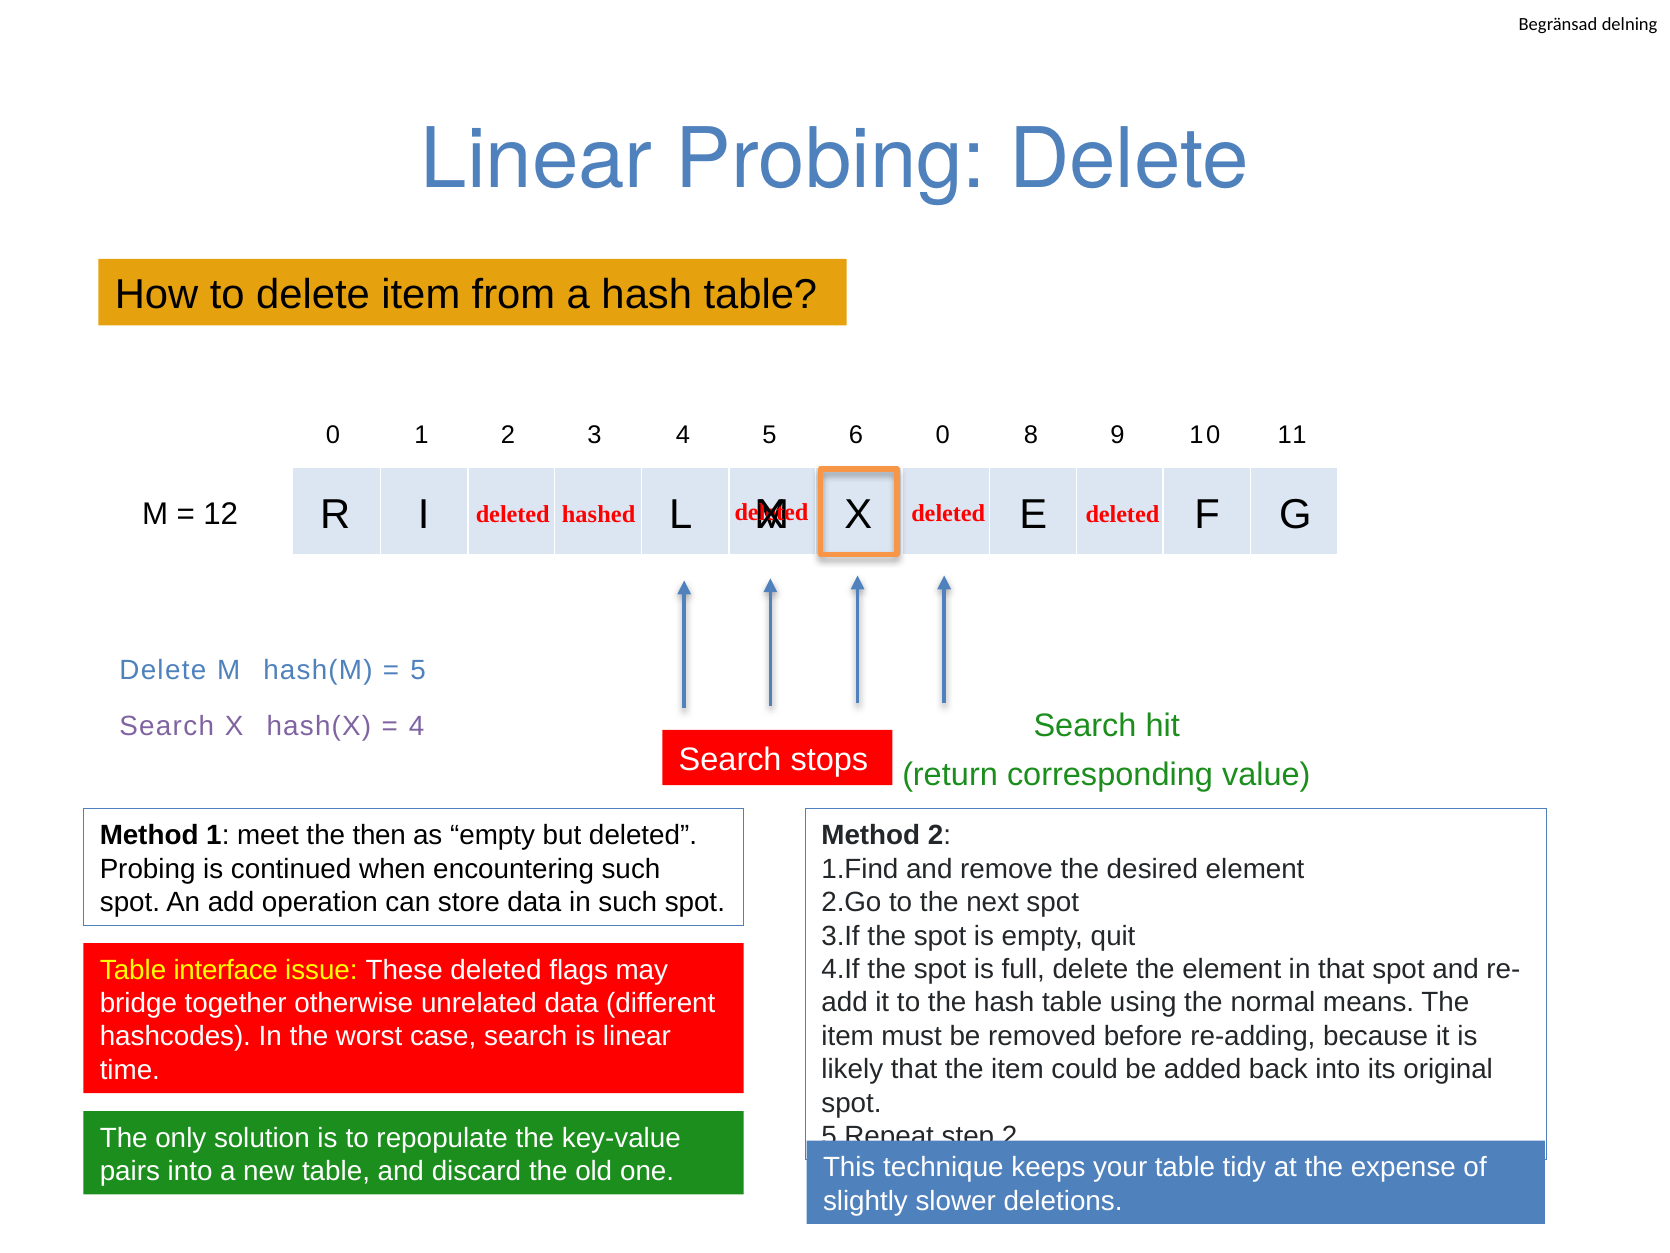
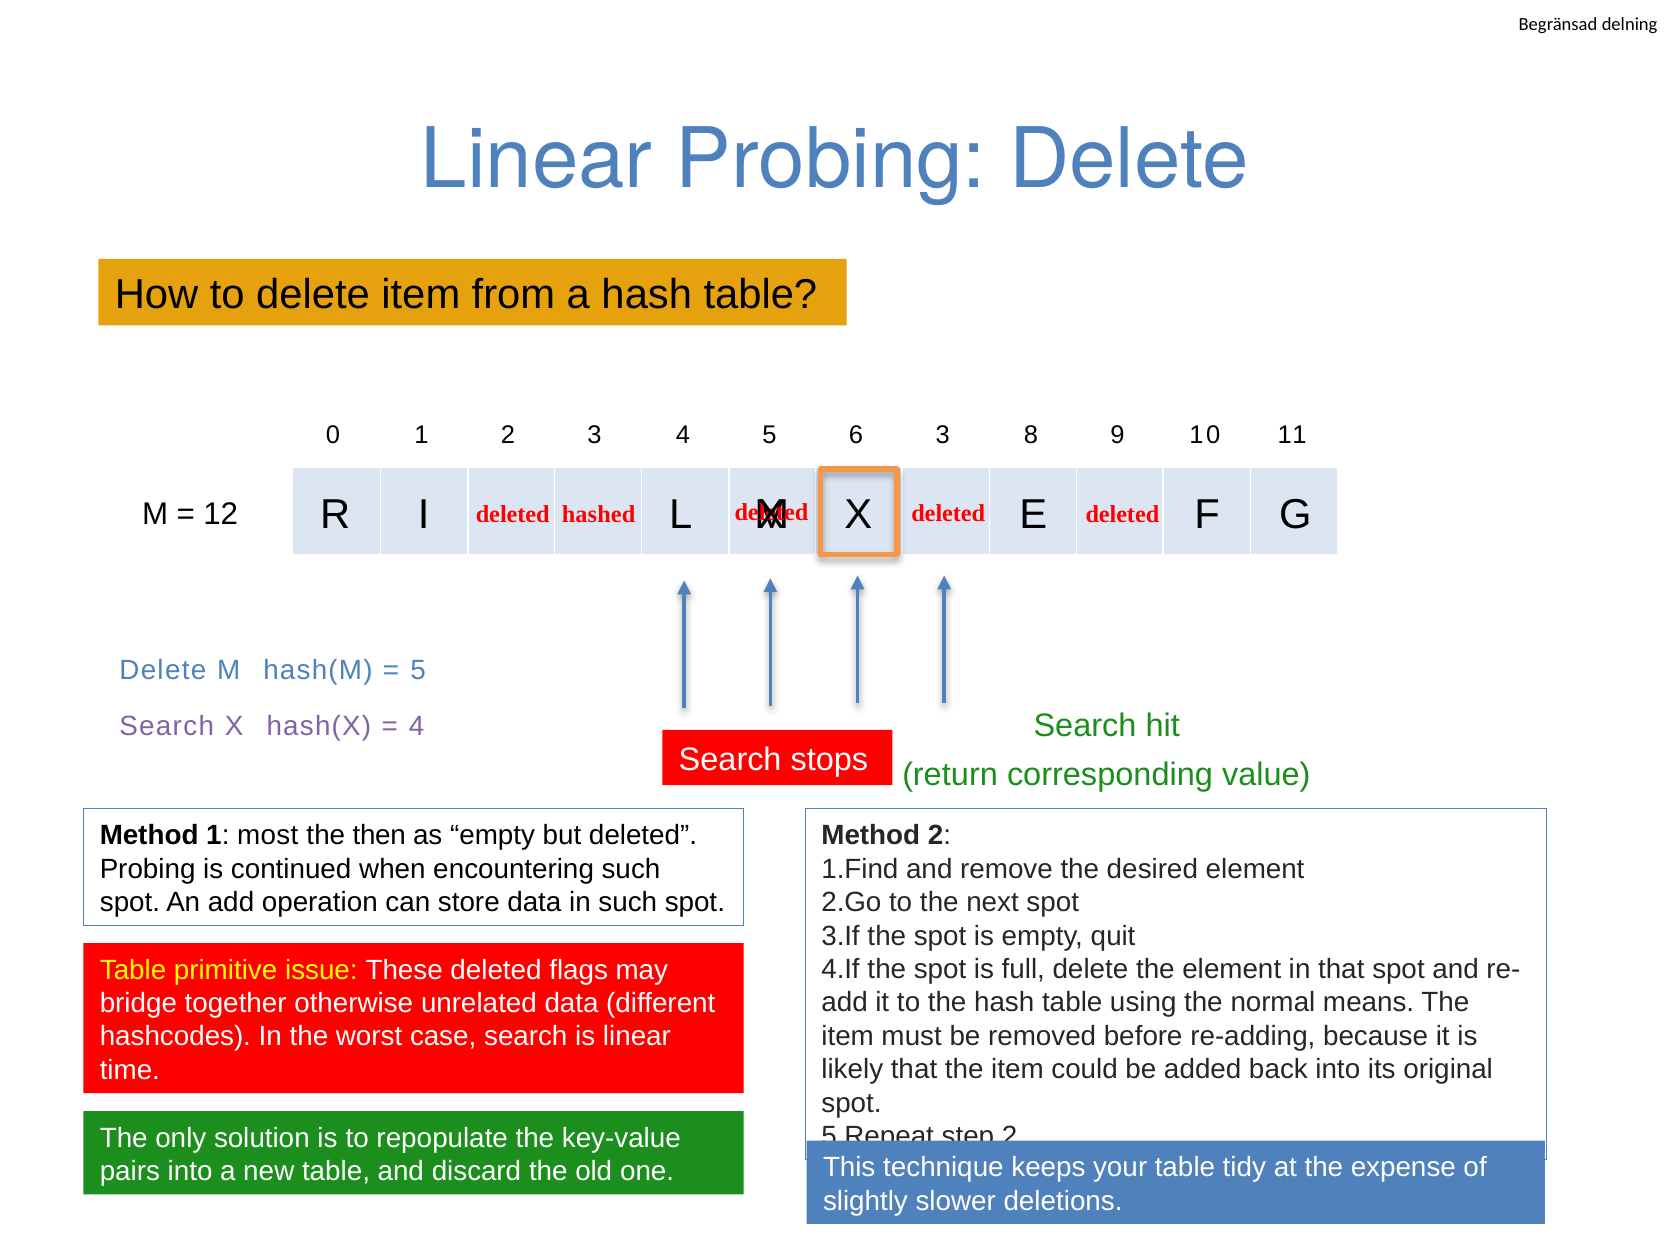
6 0: 0 -> 3
meet: meet -> most
interface: interface -> primitive
